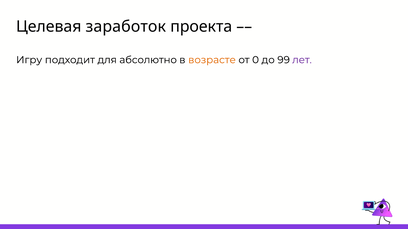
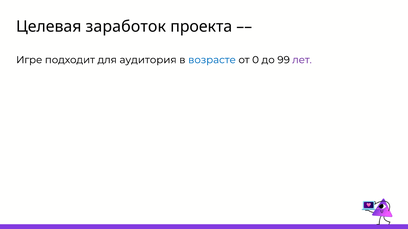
Игру: Игру -> Игре
абсолютно: абсолютно -> аудитория
возрасте colour: orange -> blue
